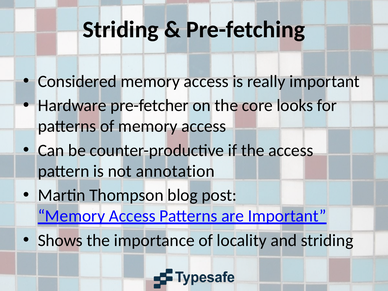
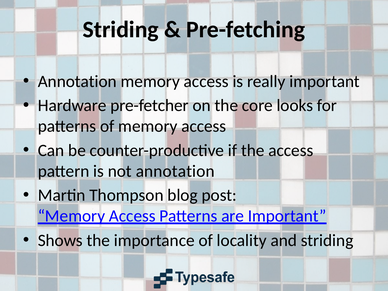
Considered at (77, 81): Considered -> Annotation
